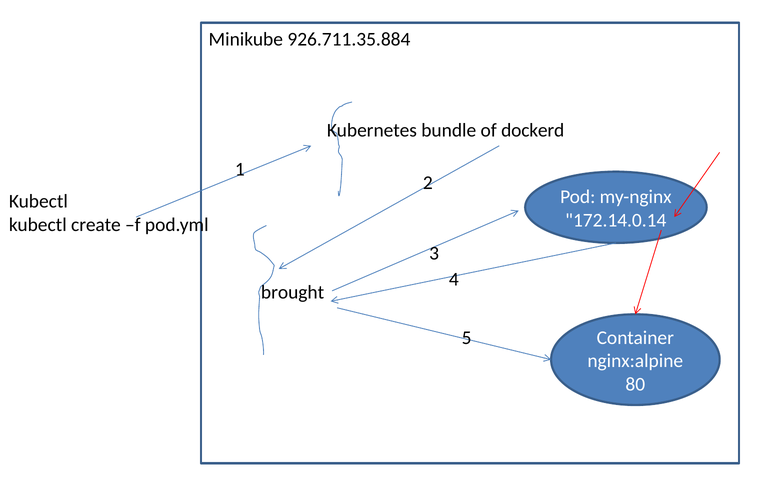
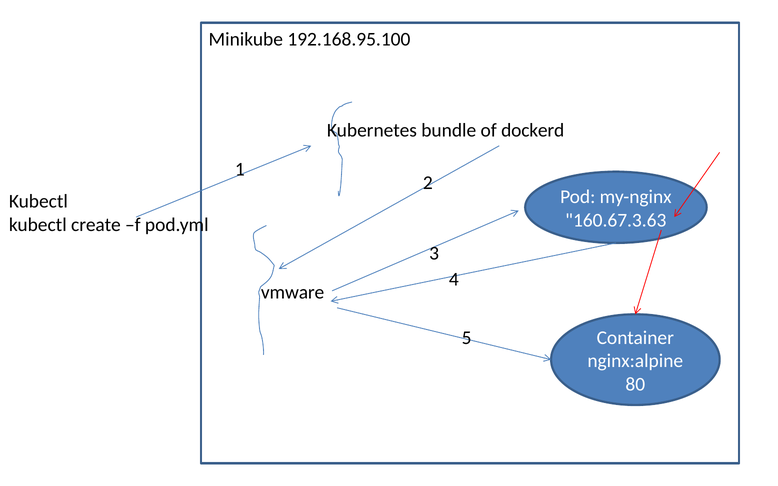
926.711.35.884: 926.711.35.884 -> 192.168.95.100
172.14.0.14: 172.14.0.14 -> 160.67.3.63
brought: brought -> vmware
